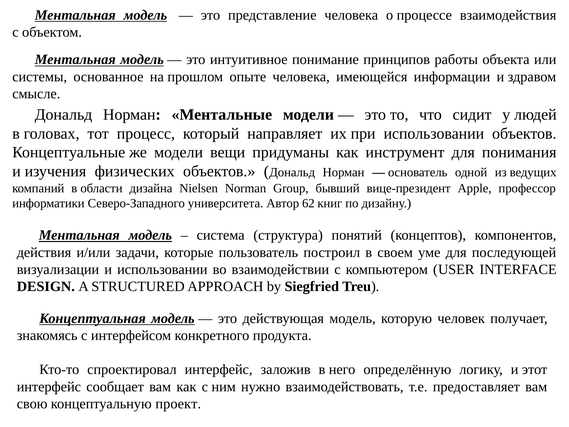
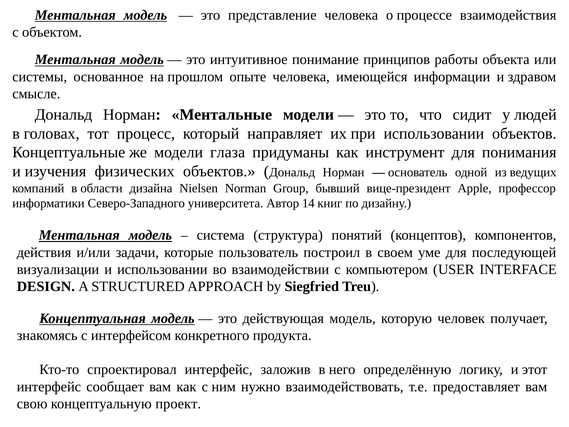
вещи: вещи -> глаза
62: 62 -> 14
